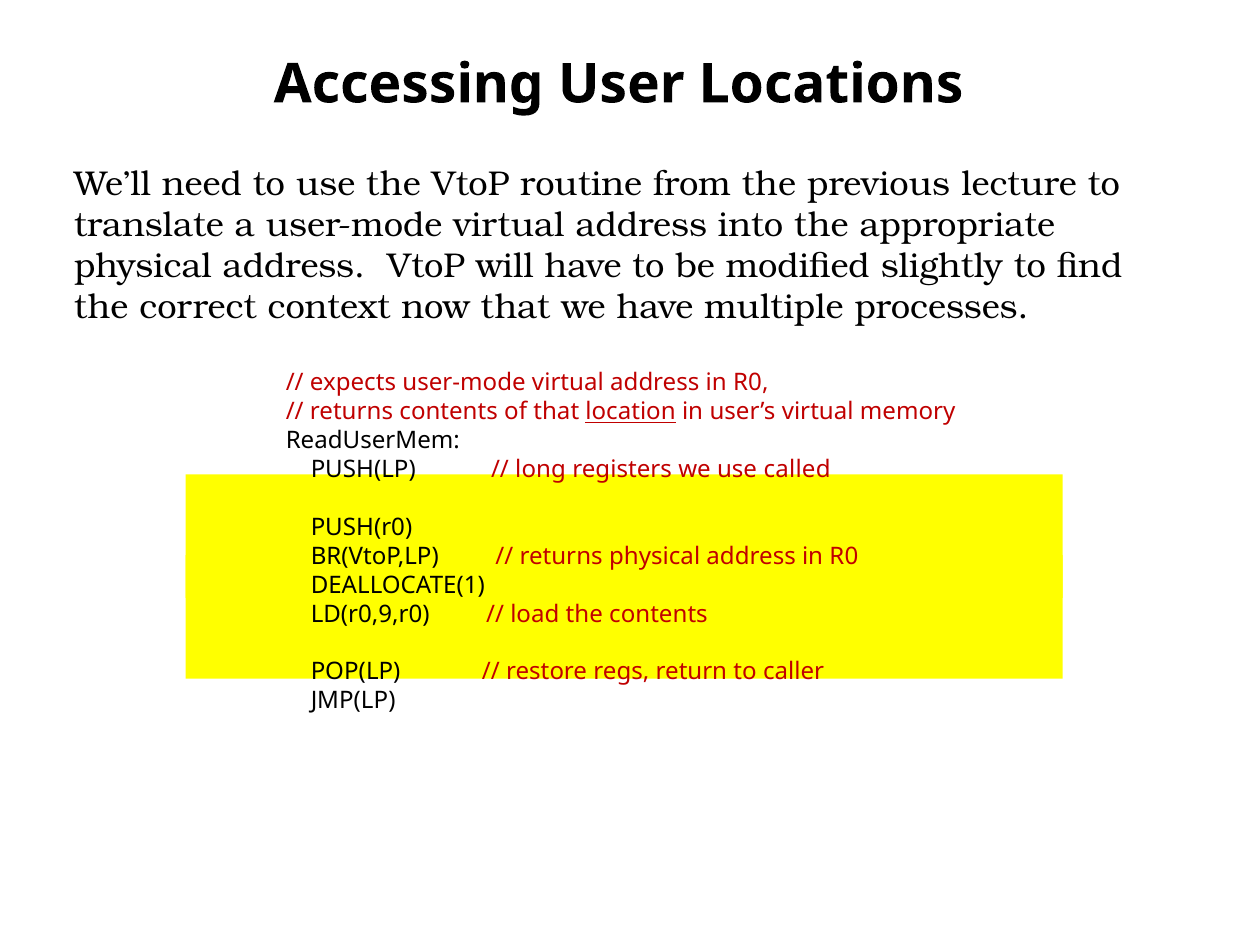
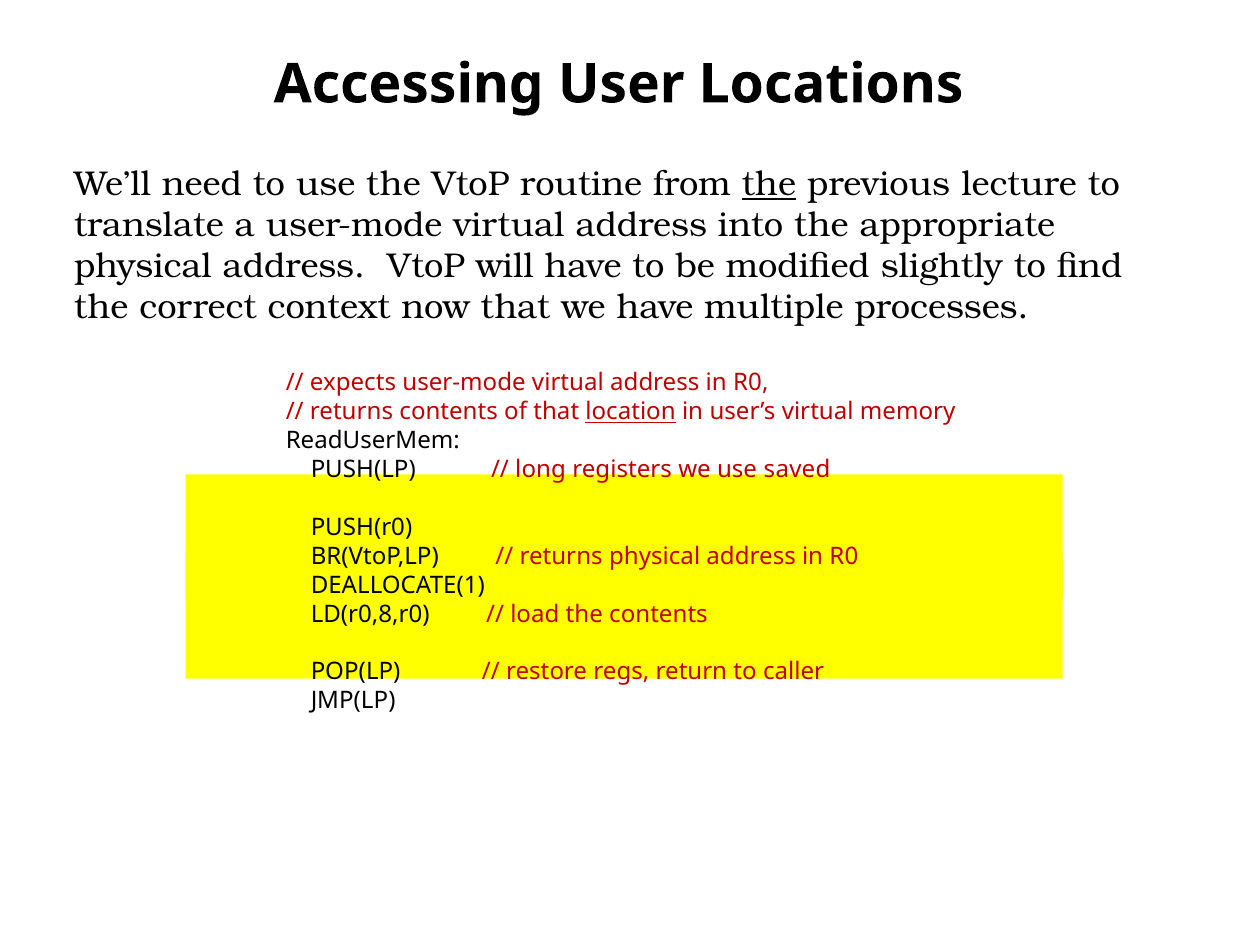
the at (769, 184) underline: none -> present
called: called -> saved
LD(r0,9,r0: LD(r0,9,r0 -> LD(r0,8,r0
